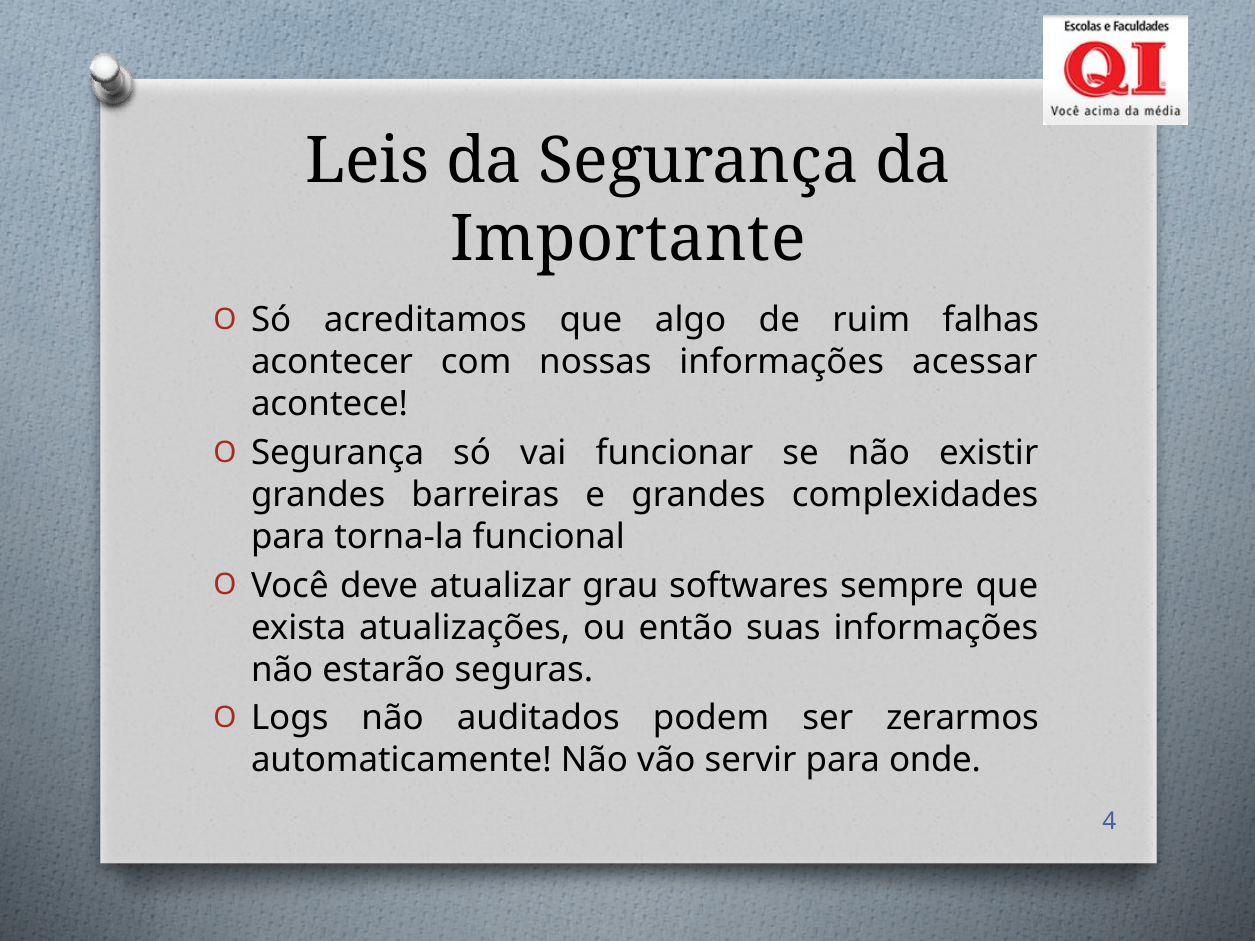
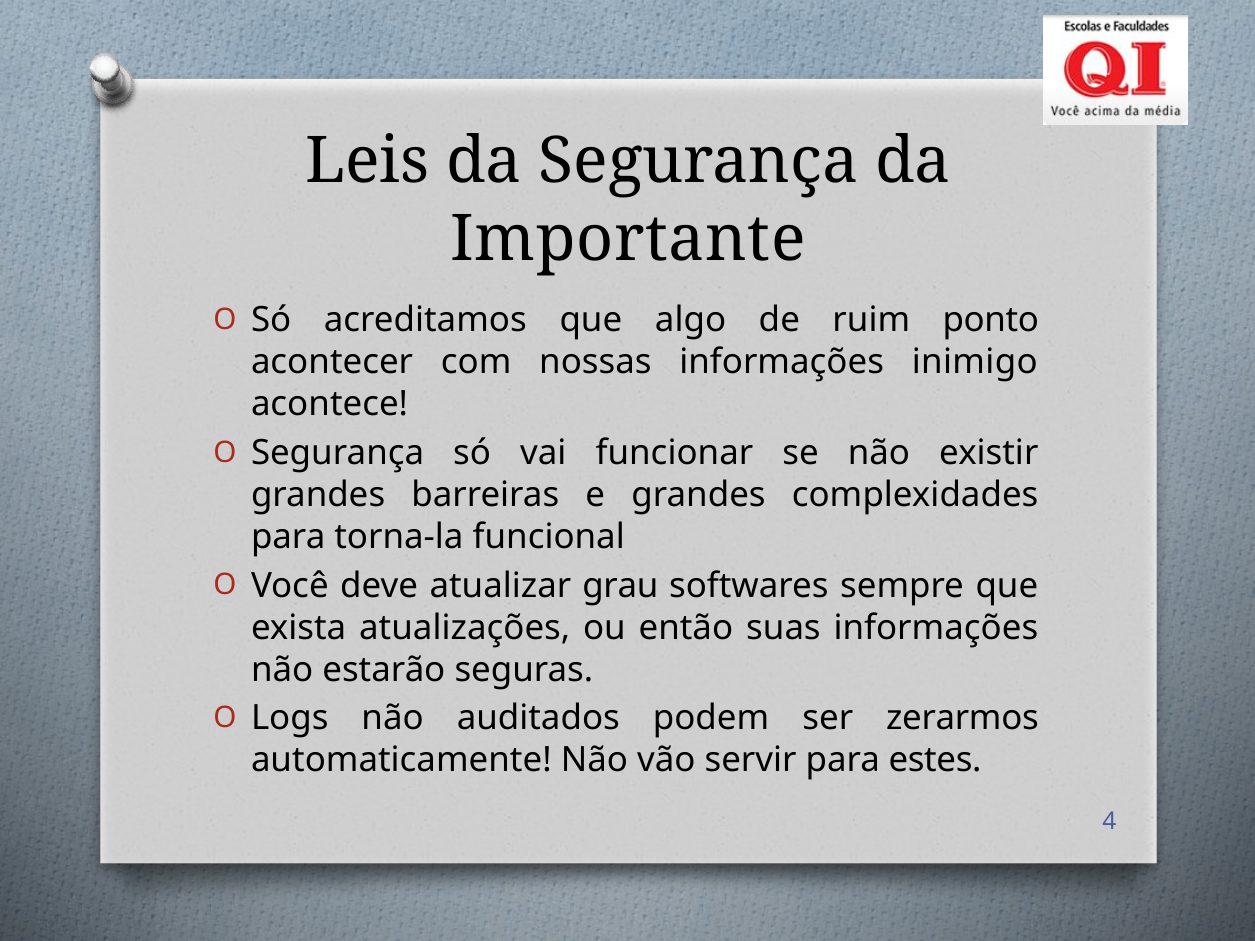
falhas: falhas -> ponto
acessar: acessar -> inimigo
onde: onde -> estes
